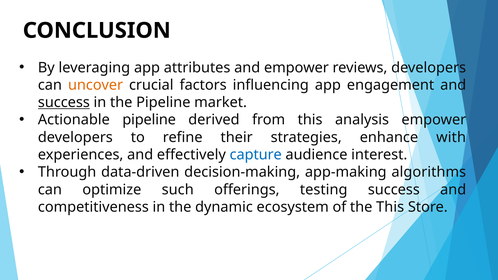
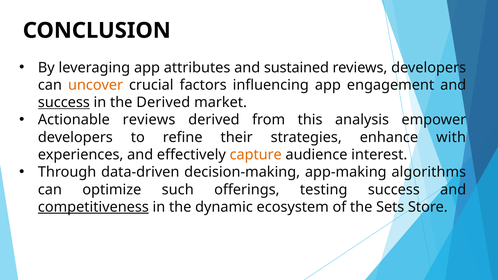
and empower: empower -> sustained
the Pipeline: Pipeline -> Derived
Actionable pipeline: pipeline -> reviews
capture colour: blue -> orange
competitiveness underline: none -> present
the This: This -> Sets
